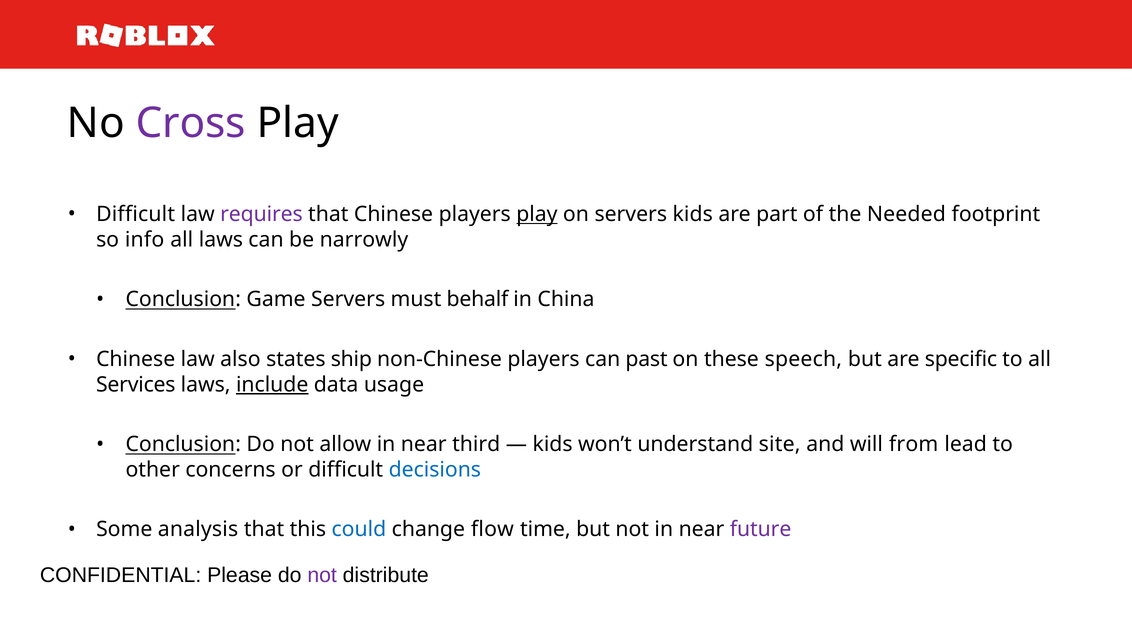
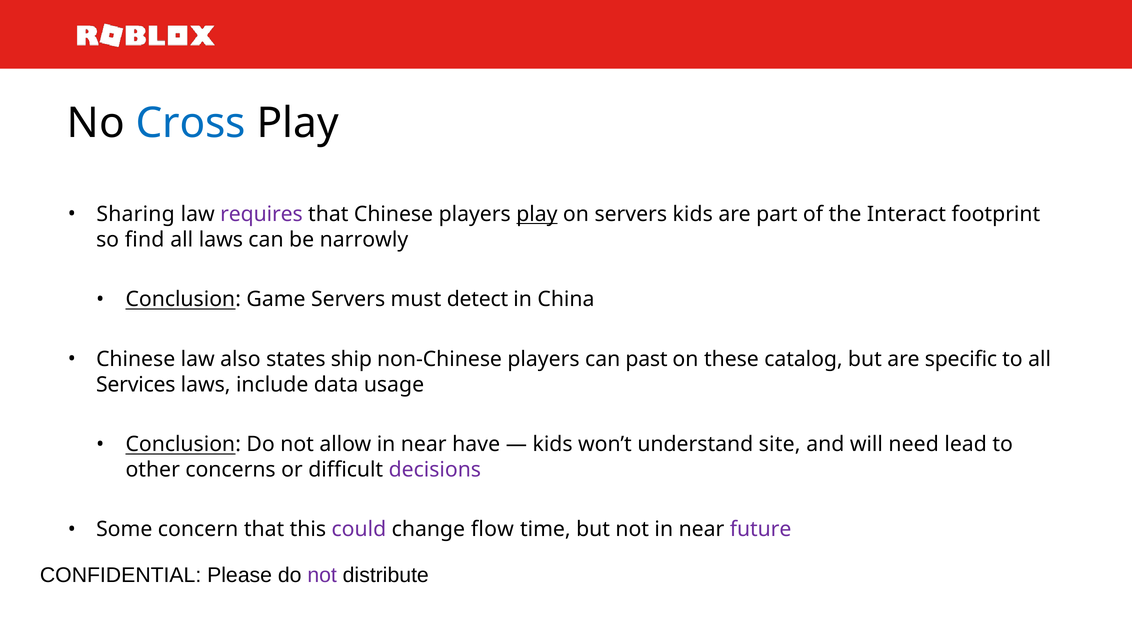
Cross colour: purple -> blue
Difficult at (136, 214): Difficult -> Sharing
Needed: Needed -> Interact
info: info -> find
behalf: behalf -> detect
speech: speech -> catalog
include underline: present -> none
third: third -> have
from: from -> need
decisions colour: blue -> purple
analysis: analysis -> concern
could colour: blue -> purple
